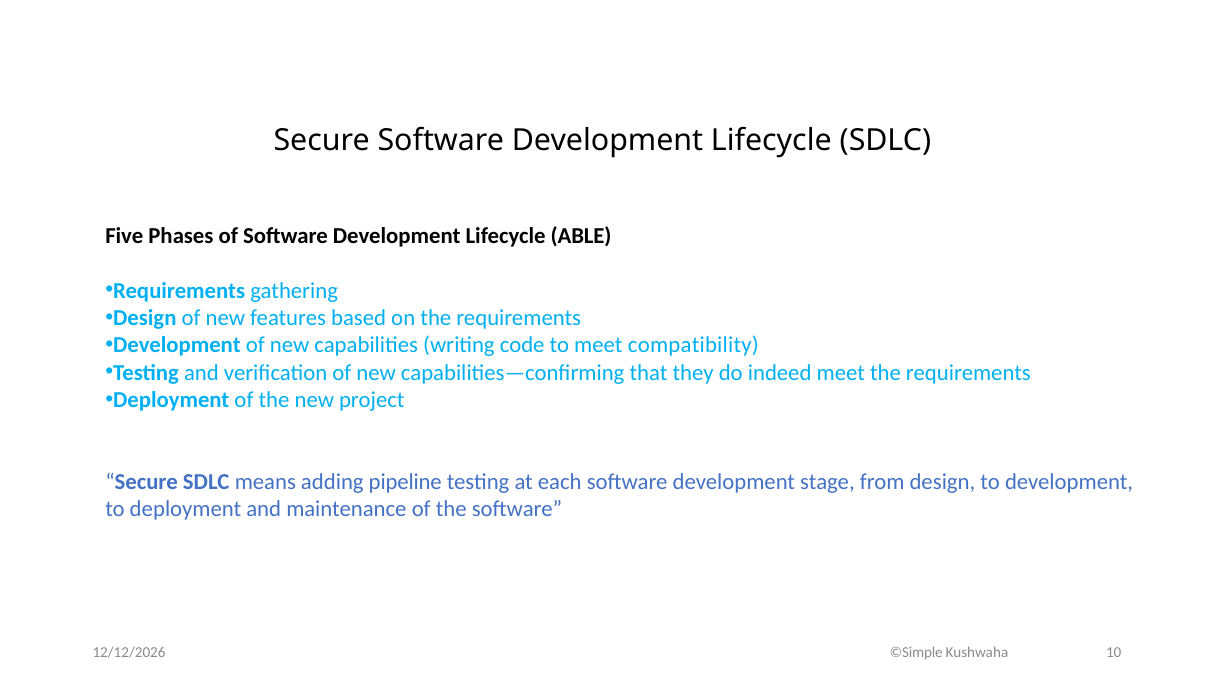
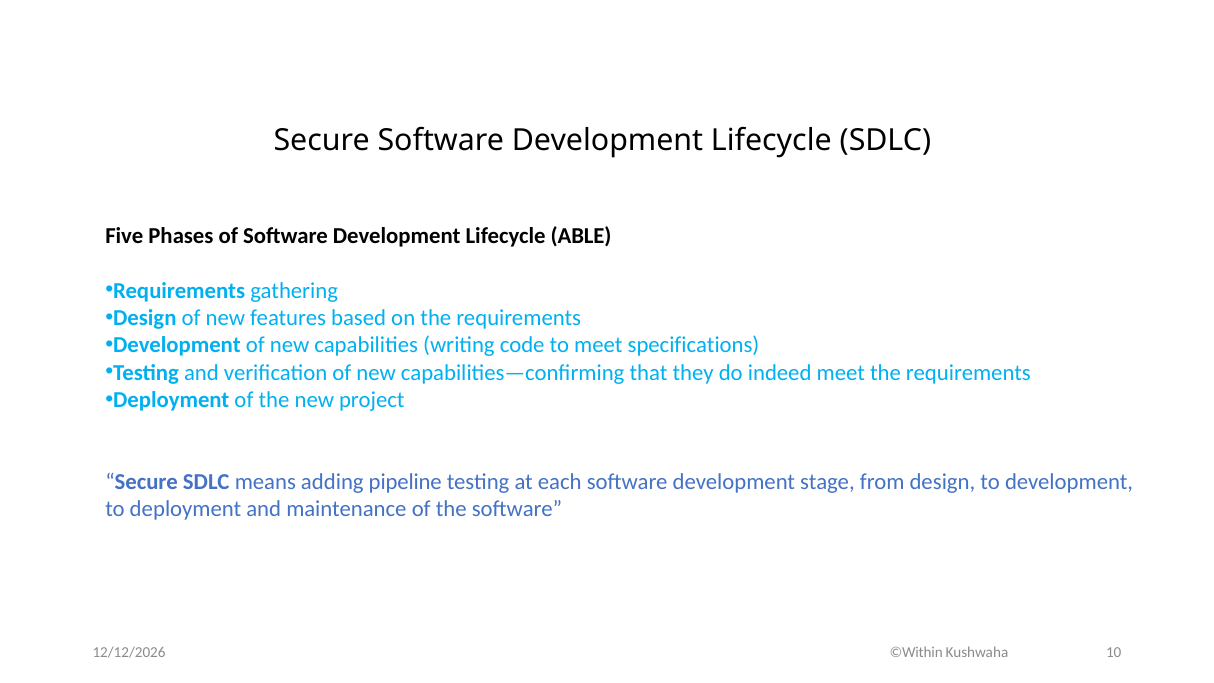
compatibility: compatibility -> specifications
©Simple: ©Simple -> ©Within
